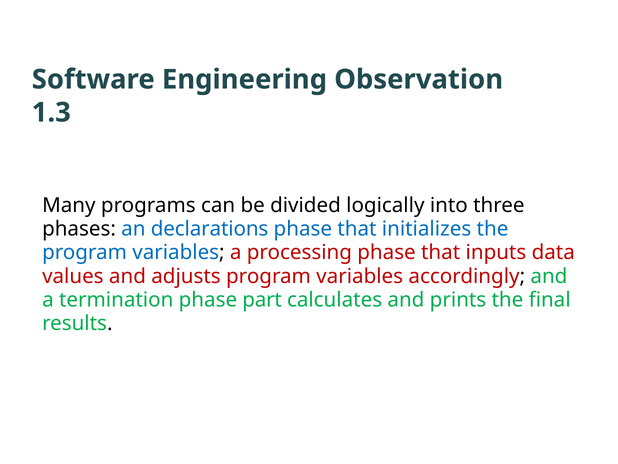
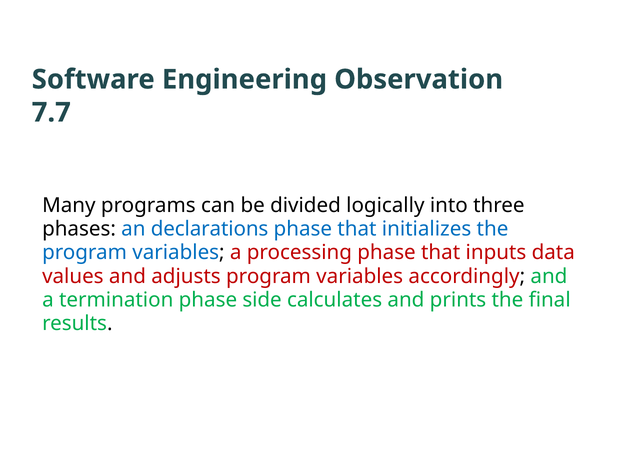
1.3: 1.3 -> 7.7
part: part -> side
